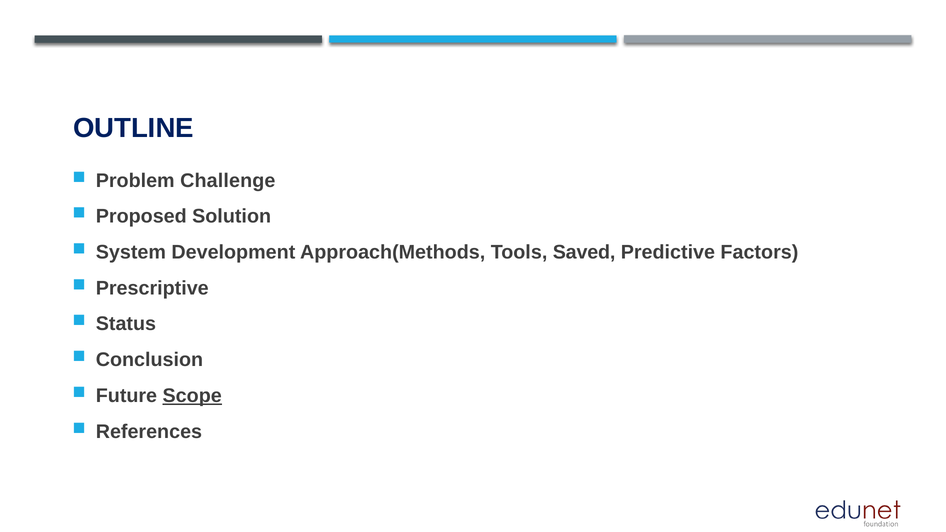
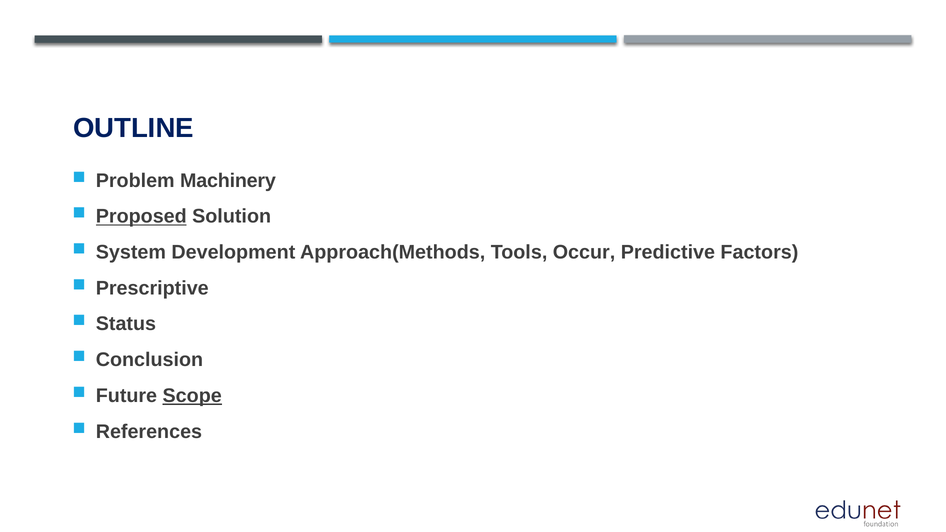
Challenge: Challenge -> Machinery
Proposed underline: none -> present
Saved: Saved -> Occur
